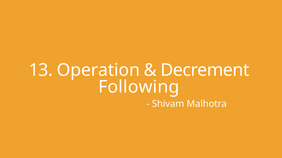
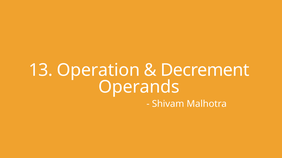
Following: Following -> Operands
